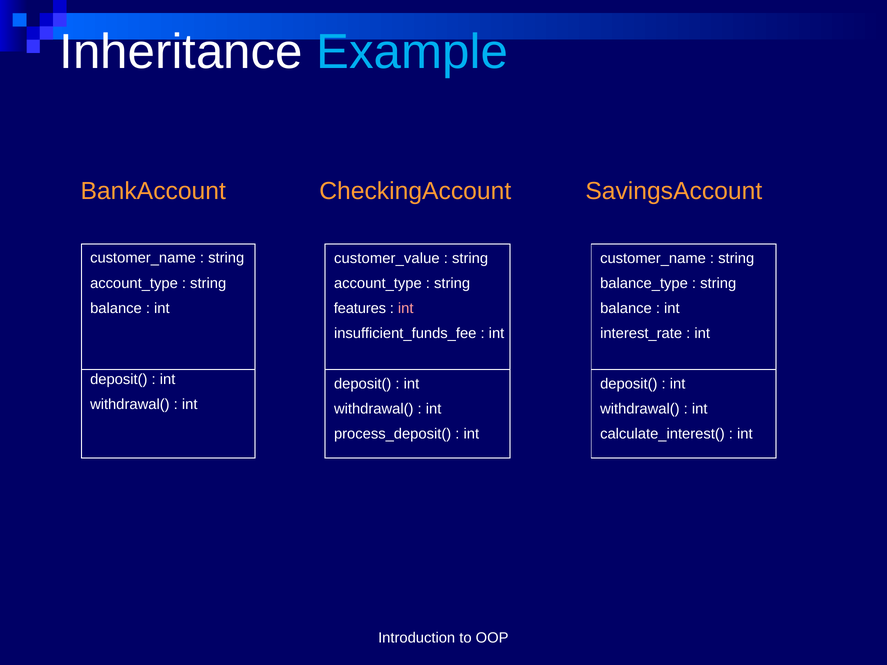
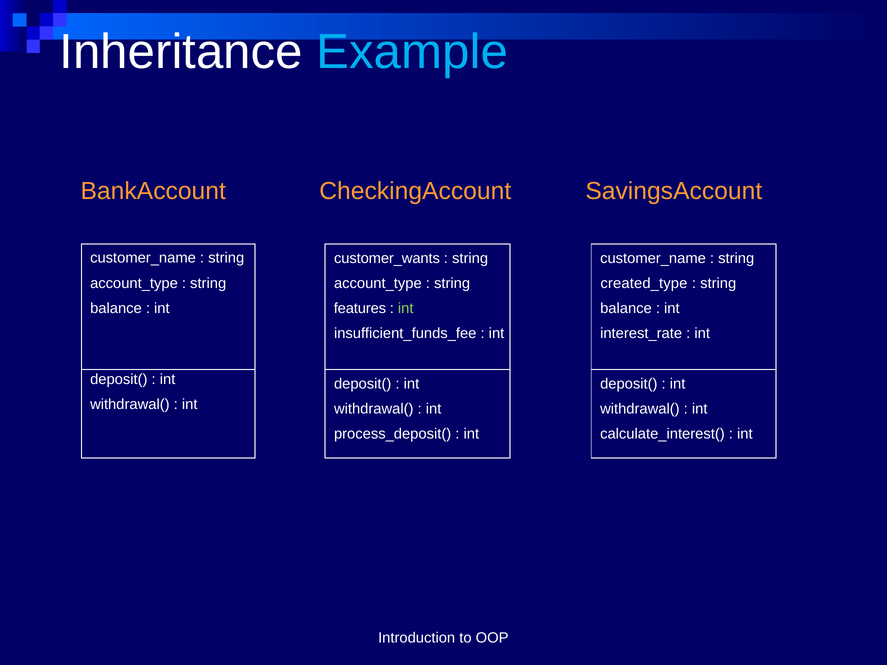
customer_value: customer_value -> customer_wants
balance_type: balance_type -> created_type
int at (406, 309) colour: pink -> light green
